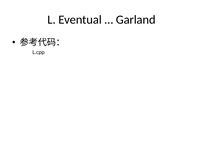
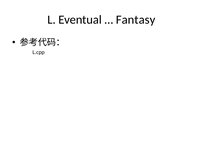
Garland: Garland -> Fantasy
